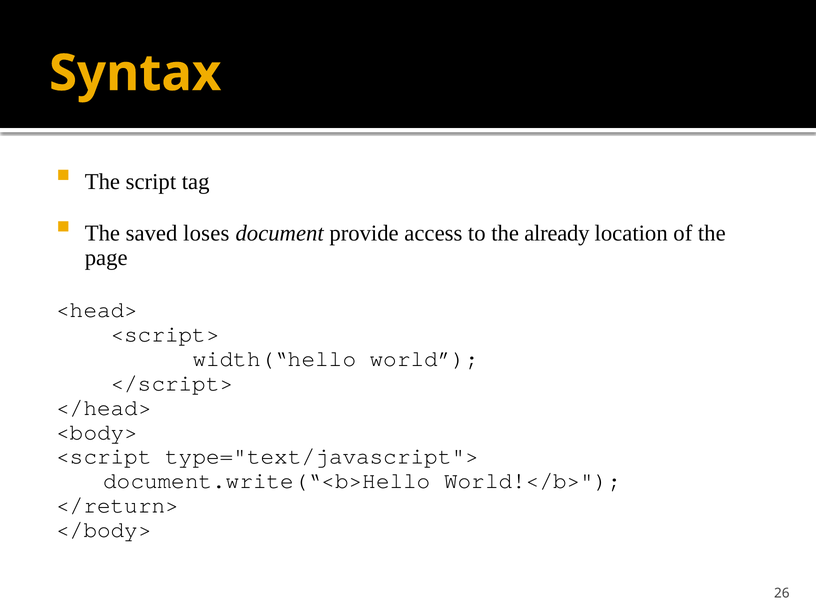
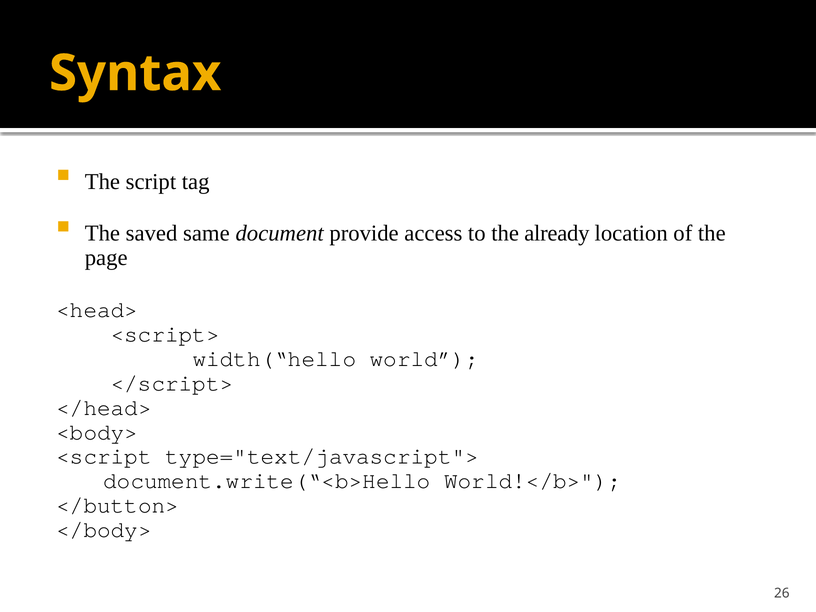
loses: loses -> same
</return>: </return> -> </button>
